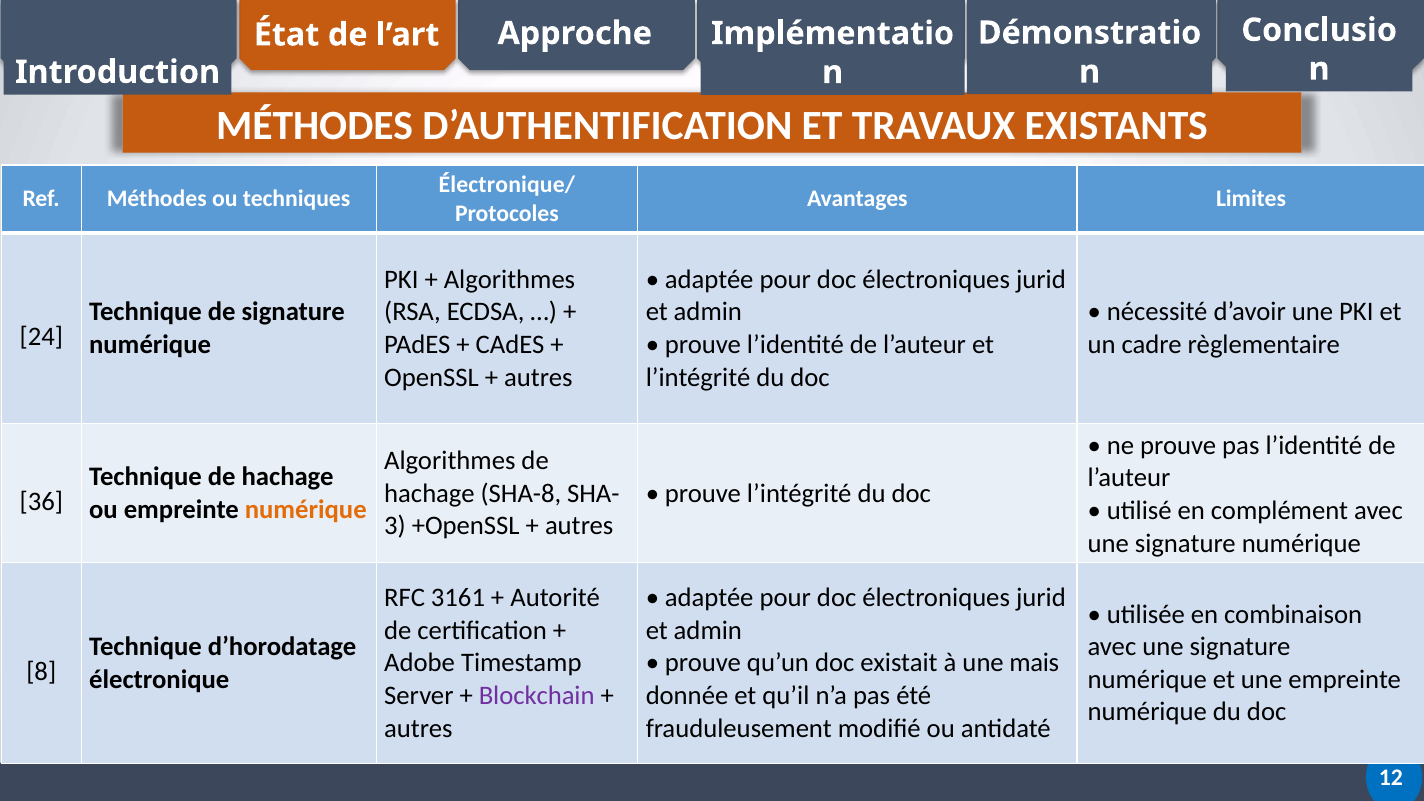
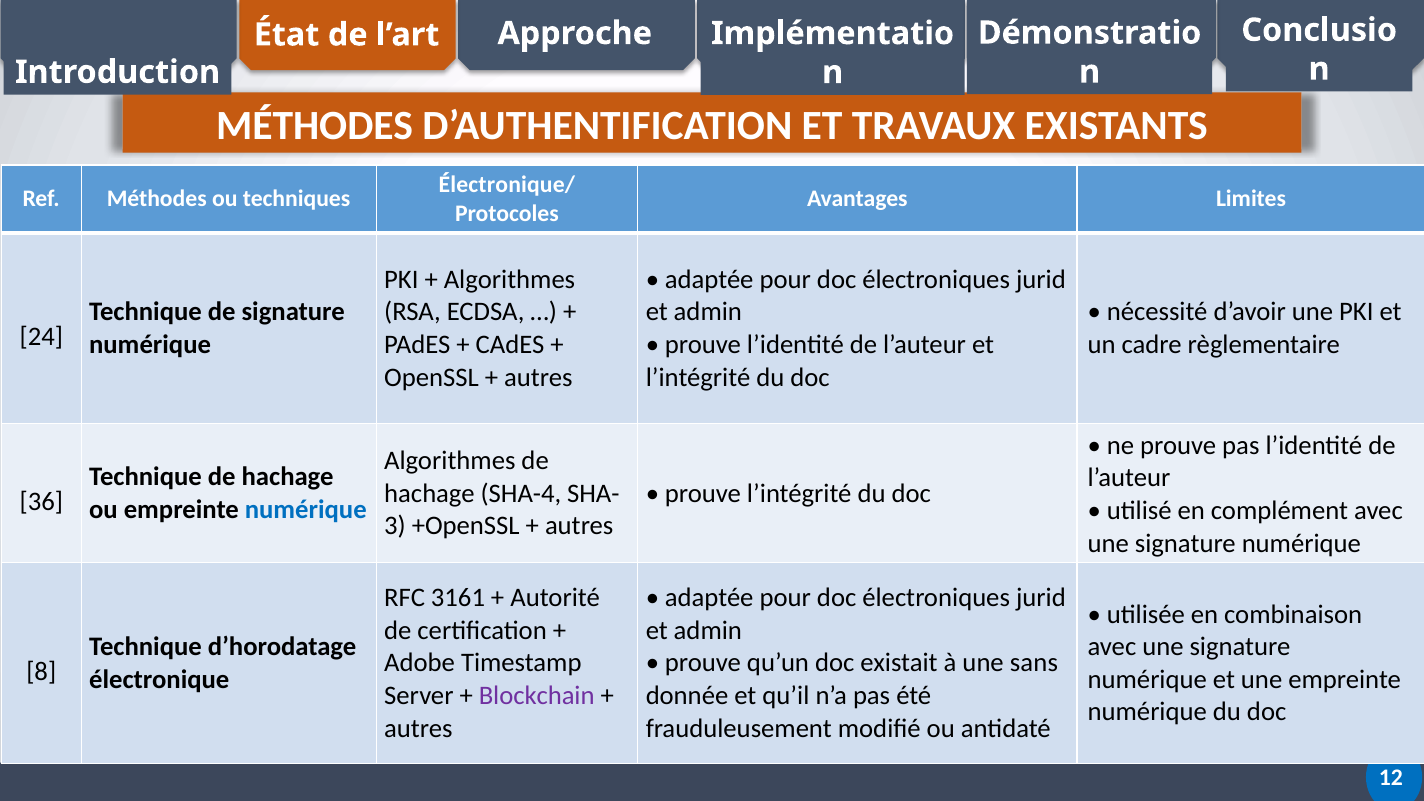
SHA-8: SHA-8 -> SHA-4
numérique at (306, 510) colour: orange -> blue
mais: mais -> sans
